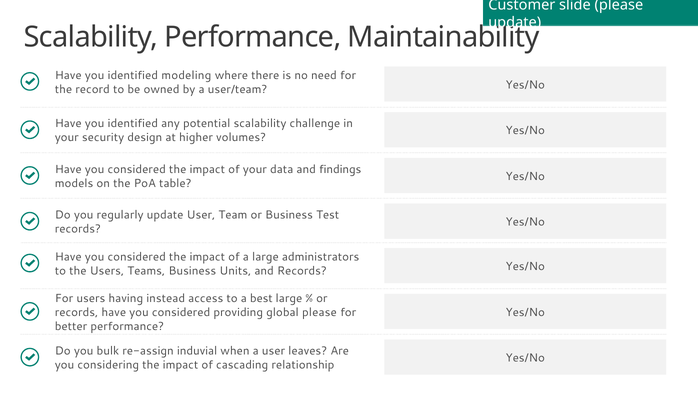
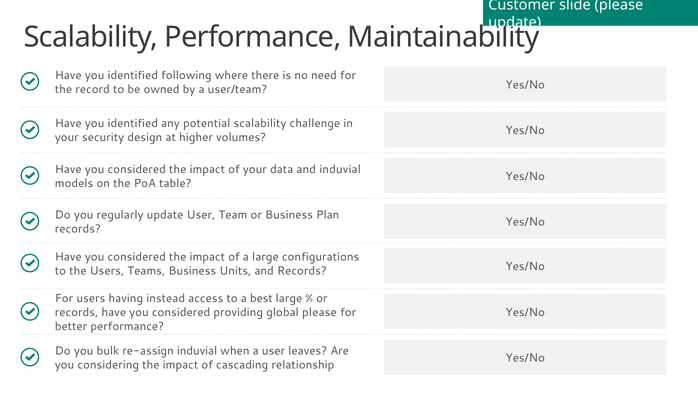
modeling: modeling -> following
and findings: findings -> induvial
Test: Test -> Plan
administrators: administrators -> configurations
